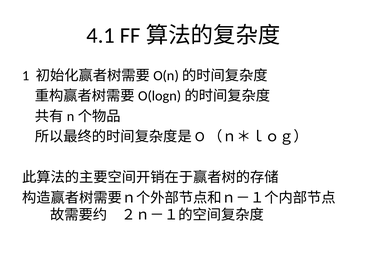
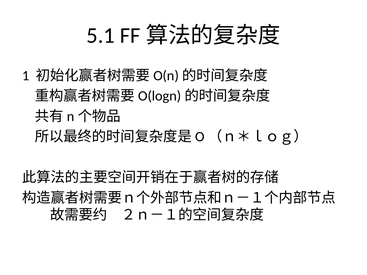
4.1: 4.1 -> 5.1
